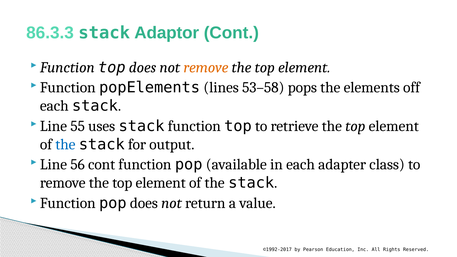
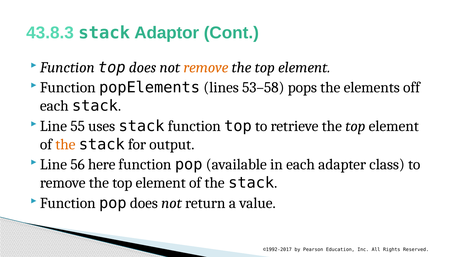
86.3.3: 86.3.3 -> 43.8.3
the at (65, 144) colour: blue -> orange
56 cont: cont -> here
